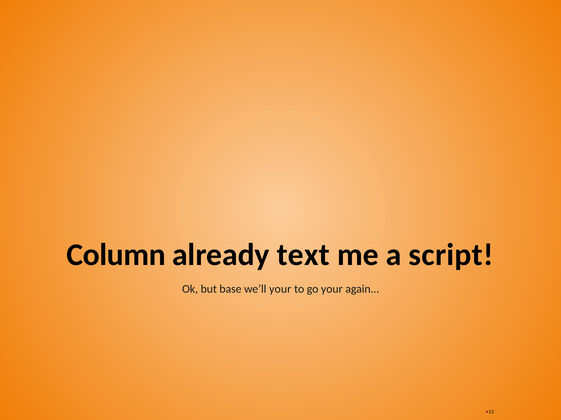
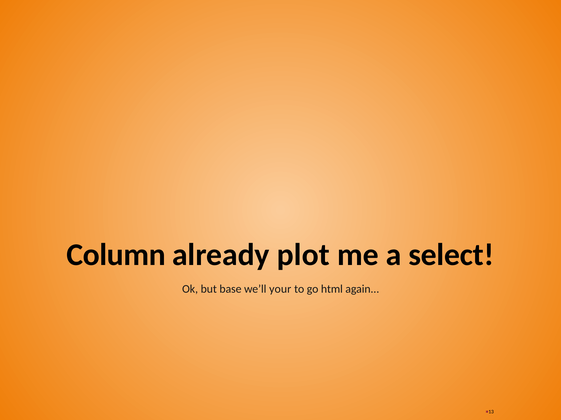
text: text -> plot
script: script -> select
go your: your -> html
